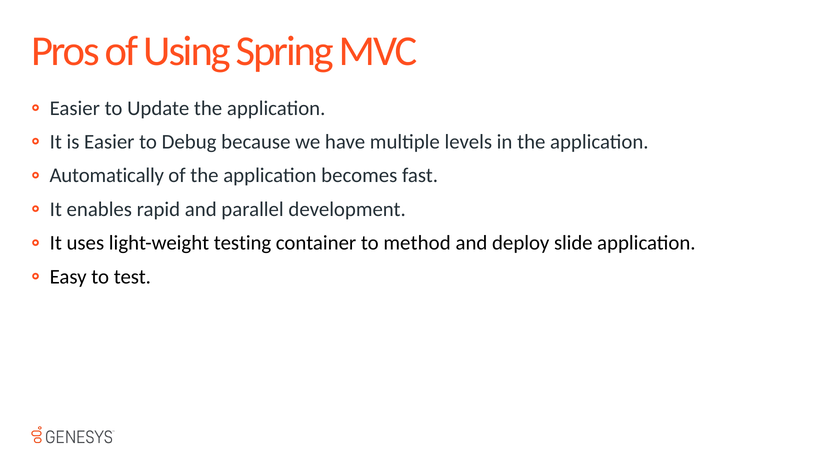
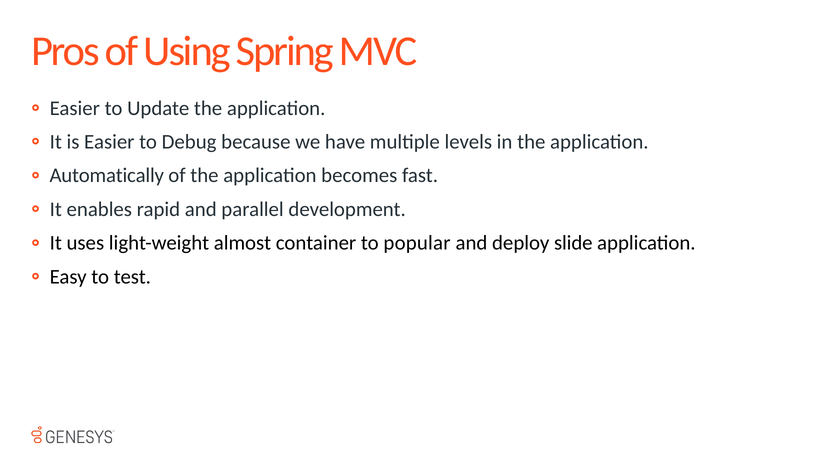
testing: testing -> almost
method: method -> popular
